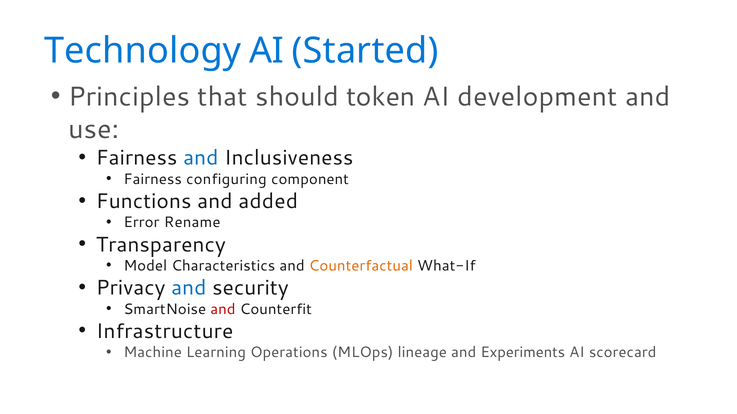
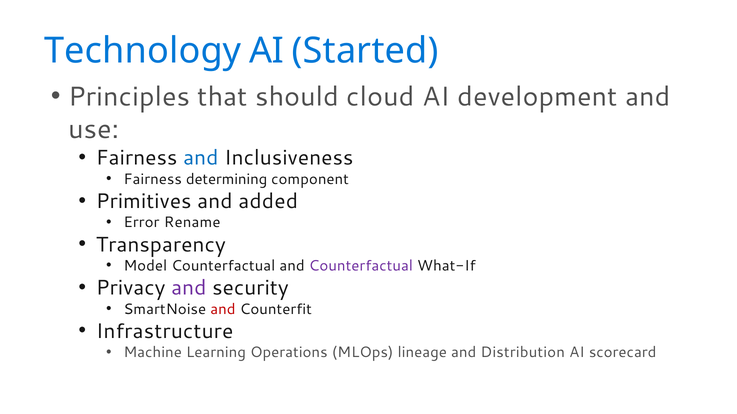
token: token -> cloud
configuring: configuring -> determining
Functions: Functions -> Primitives
Model Characteristics: Characteristics -> Counterfactual
Counterfactual at (361, 266) colour: orange -> purple
and at (189, 288) colour: blue -> purple
Experiments: Experiments -> Distribution
